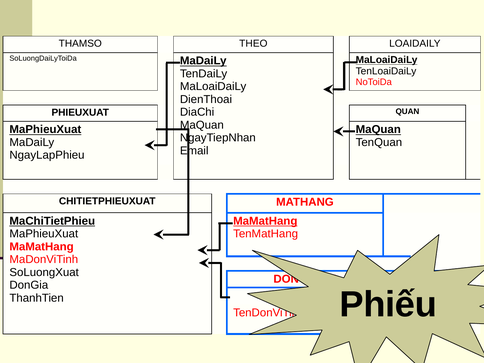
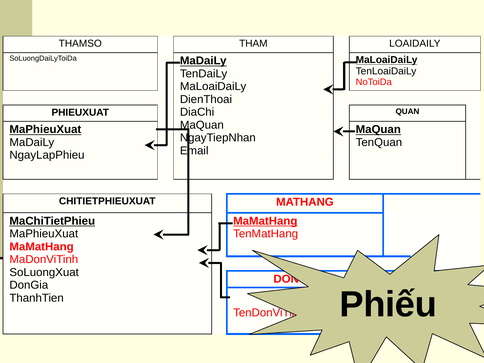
THEO: THEO -> THAM
